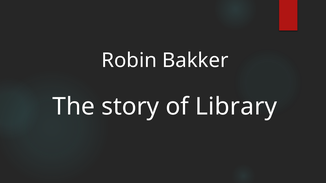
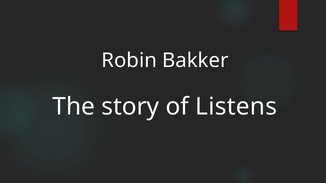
Library: Library -> Listens
